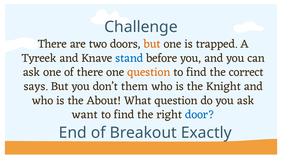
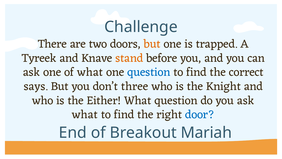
stand colour: blue -> orange
of there: there -> what
question at (149, 72) colour: orange -> blue
them: them -> three
About: About -> Either
want at (85, 114): want -> what
Exactly: Exactly -> Mariah
